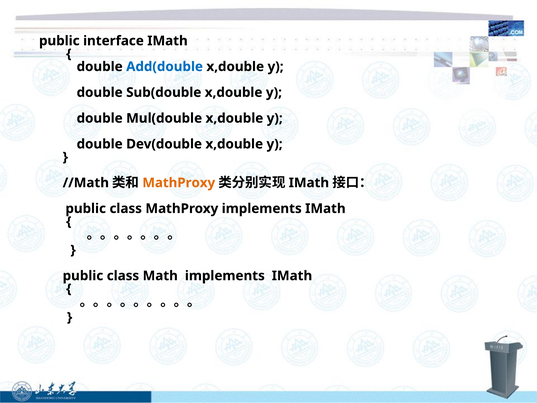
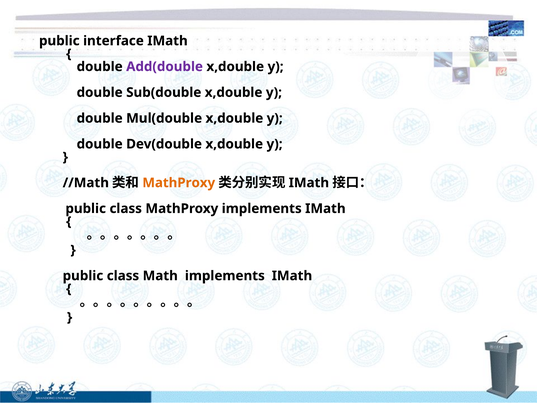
Add(double colour: blue -> purple
